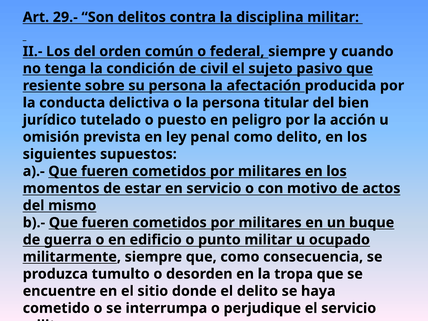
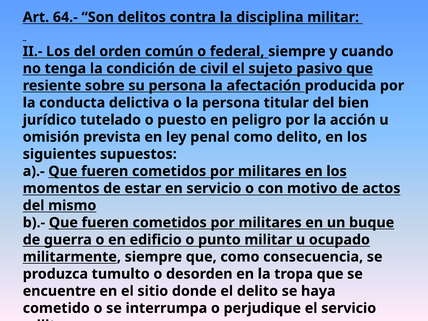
29.-: 29.- -> 64.-
